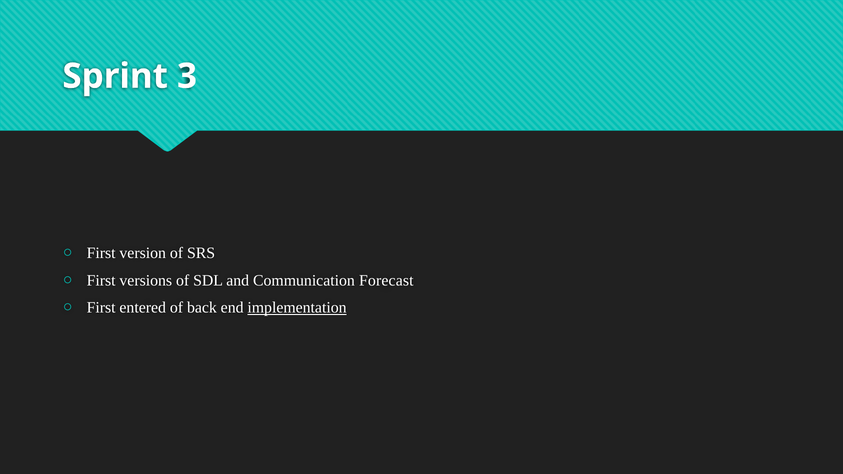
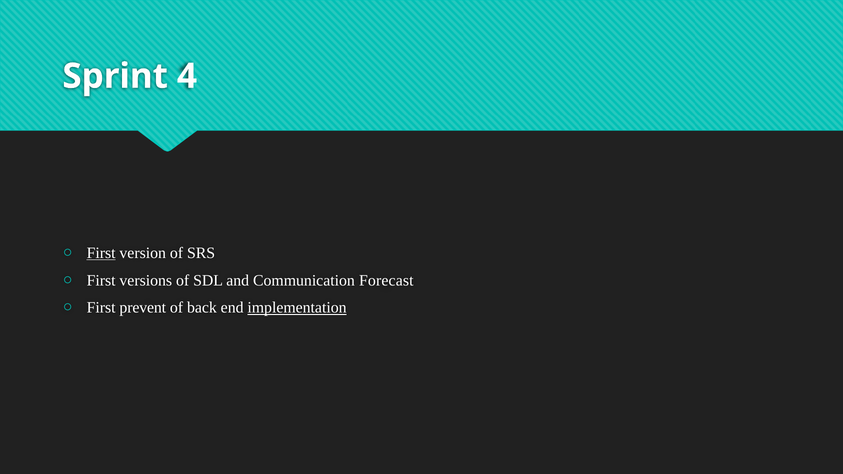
3: 3 -> 4
First at (101, 253) underline: none -> present
entered: entered -> prevent
